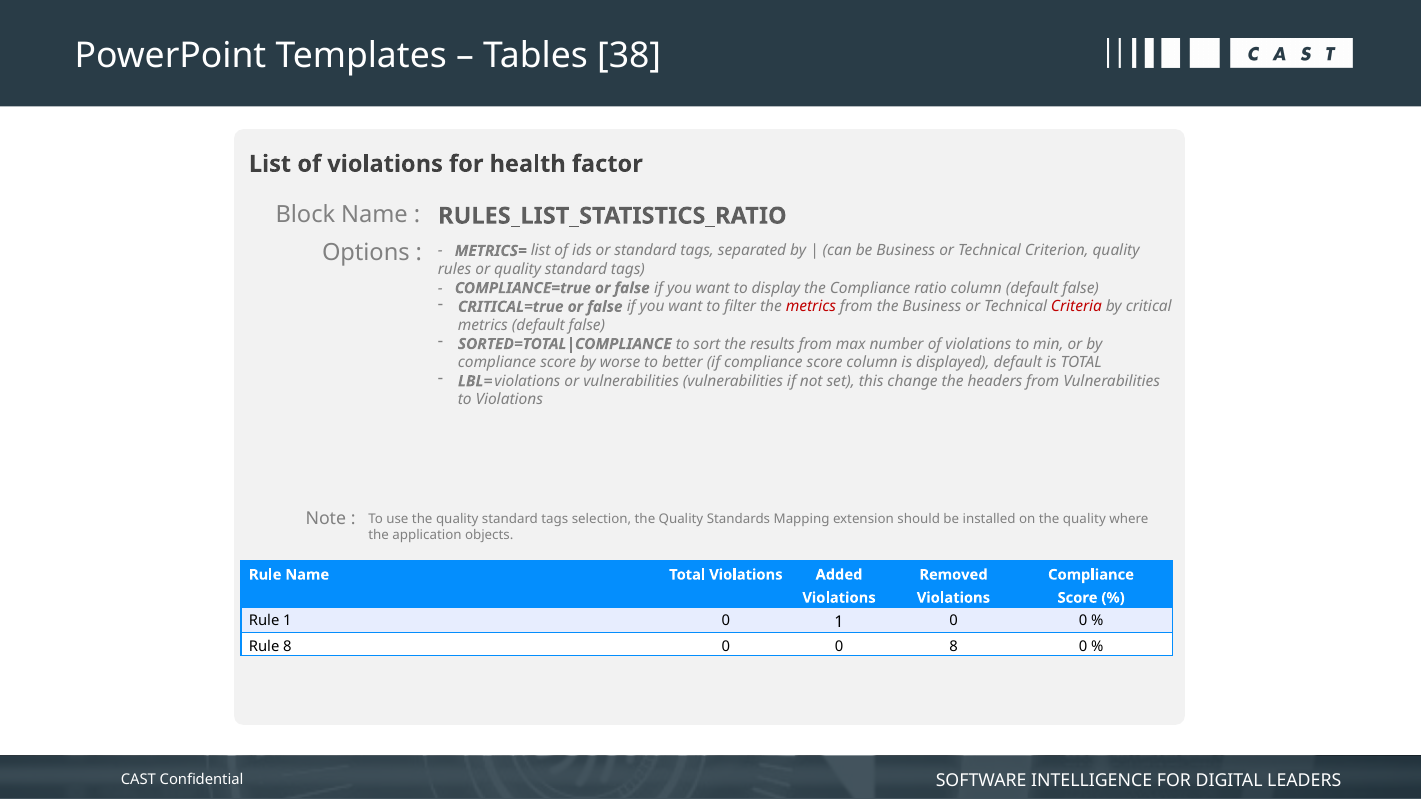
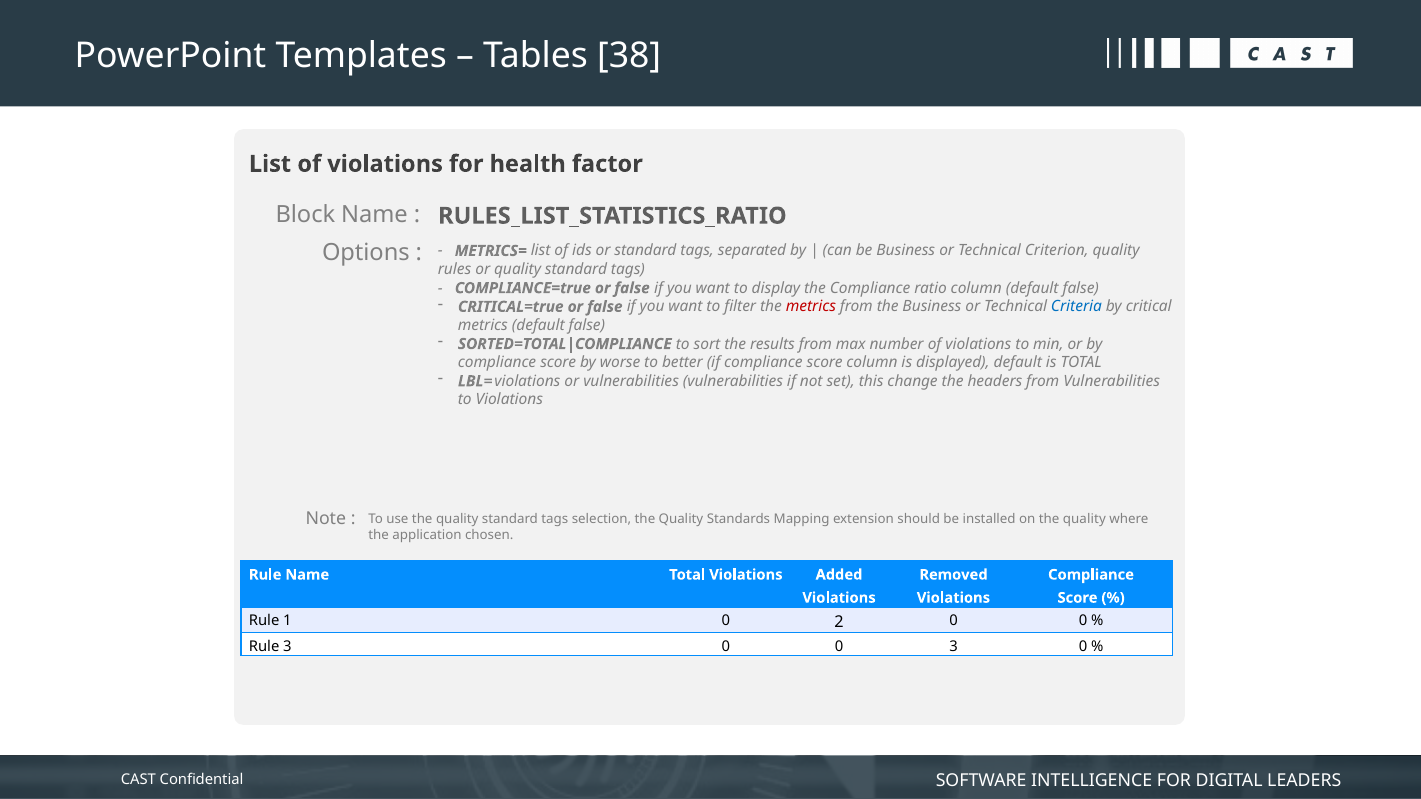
Criteria colour: red -> blue
objects: objects -> chosen
0 1: 1 -> 2
Rule 8: 8 -> 3
0 8: 8 -> 3
